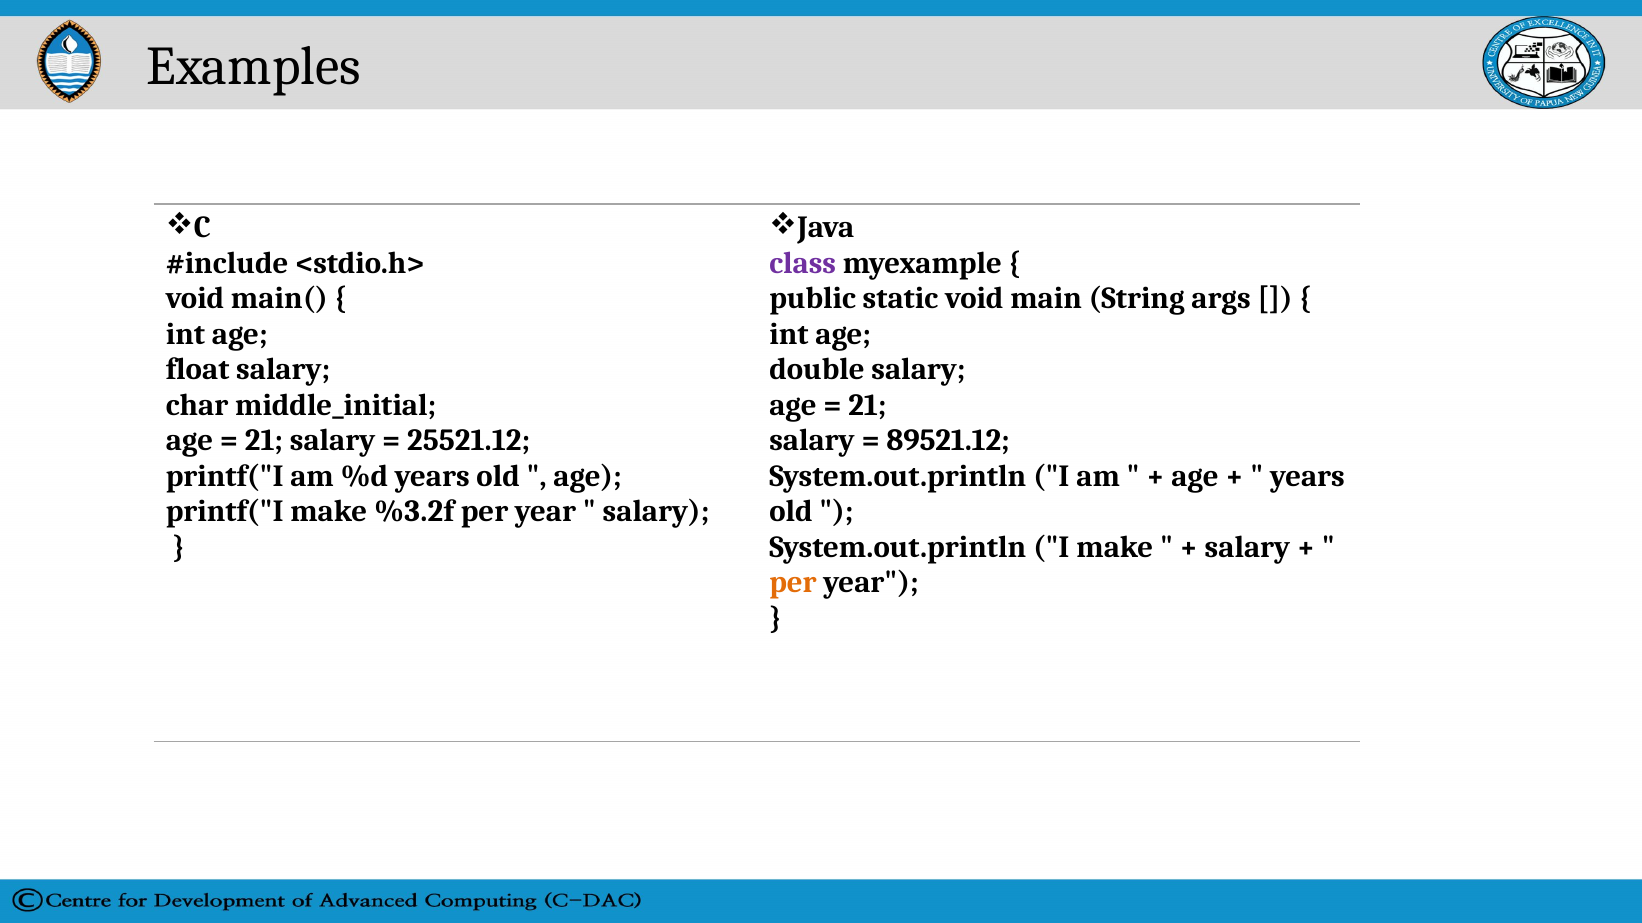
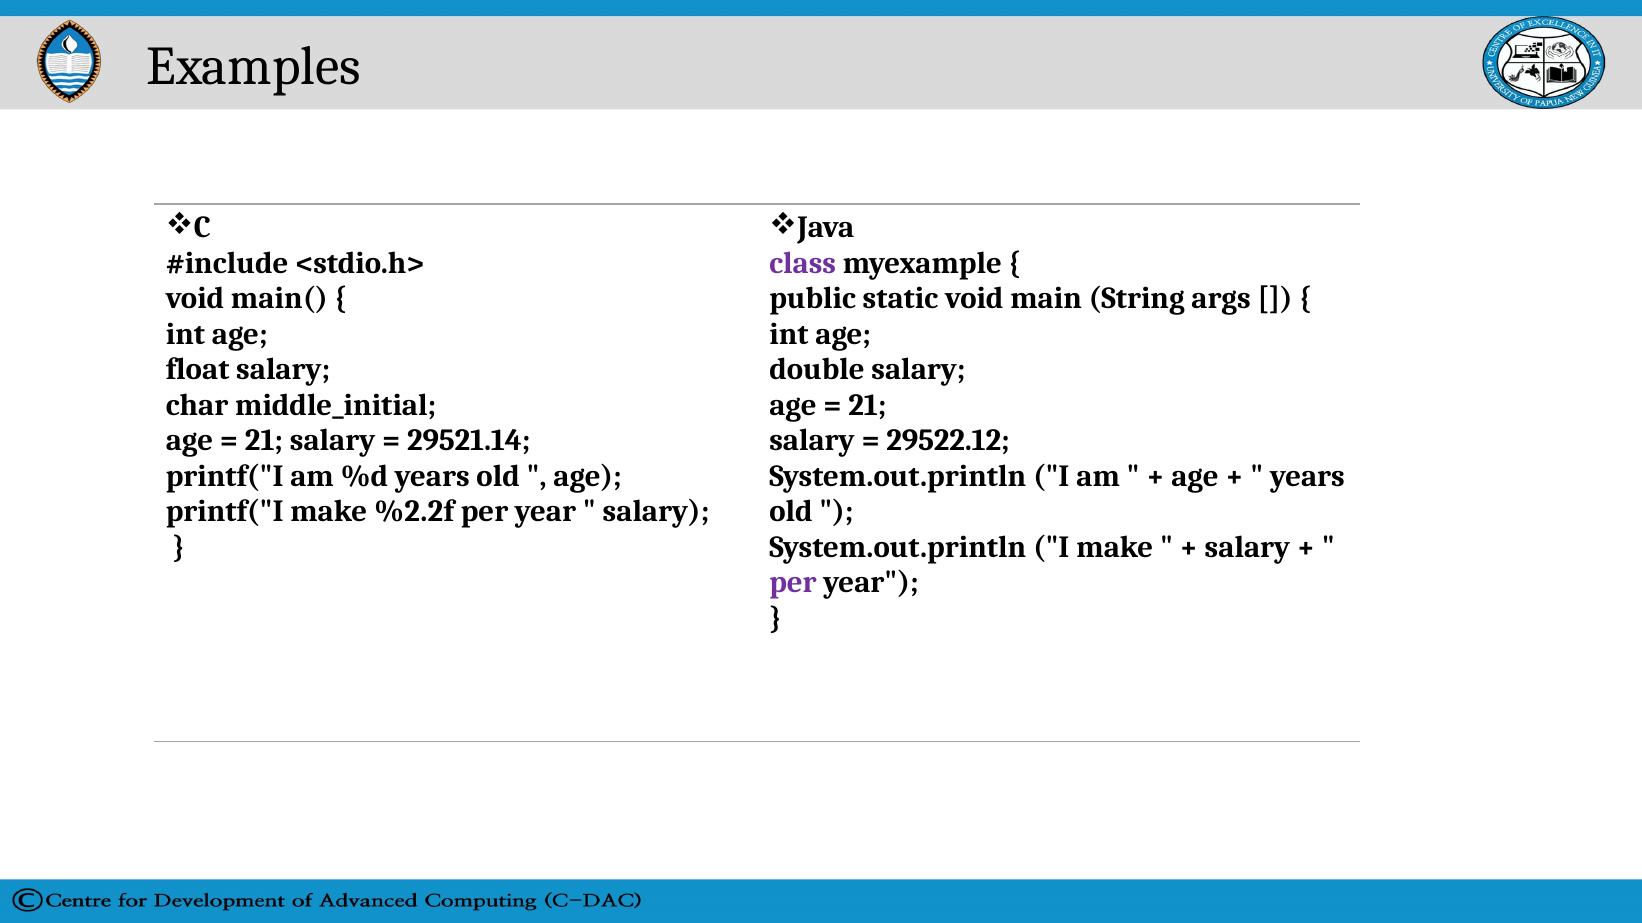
25521.12: 25521.12 -> 29521.14
89521.12: 89521.12 -> 29522.12
%3.2f: %3.2f -> %2.2f
per at (793, 583) colour: orange -> purple
